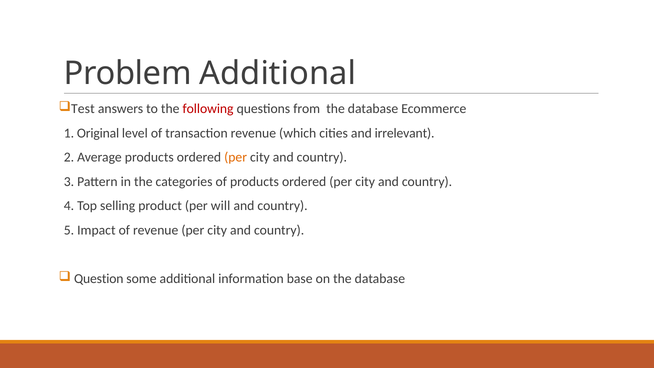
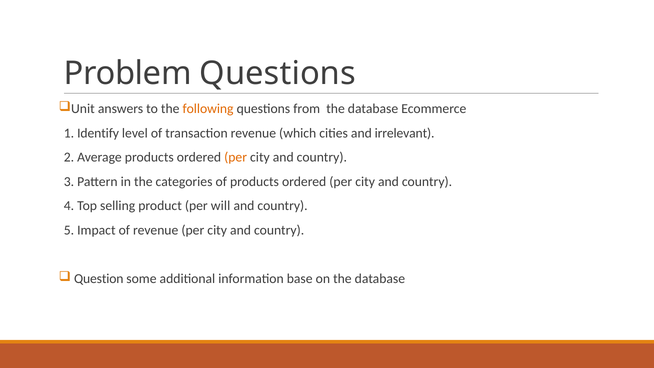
Problem Additional: Additional -> Questions
Test: Test -> Unit
following colour: red -> orange
Original: Original -> Identify
